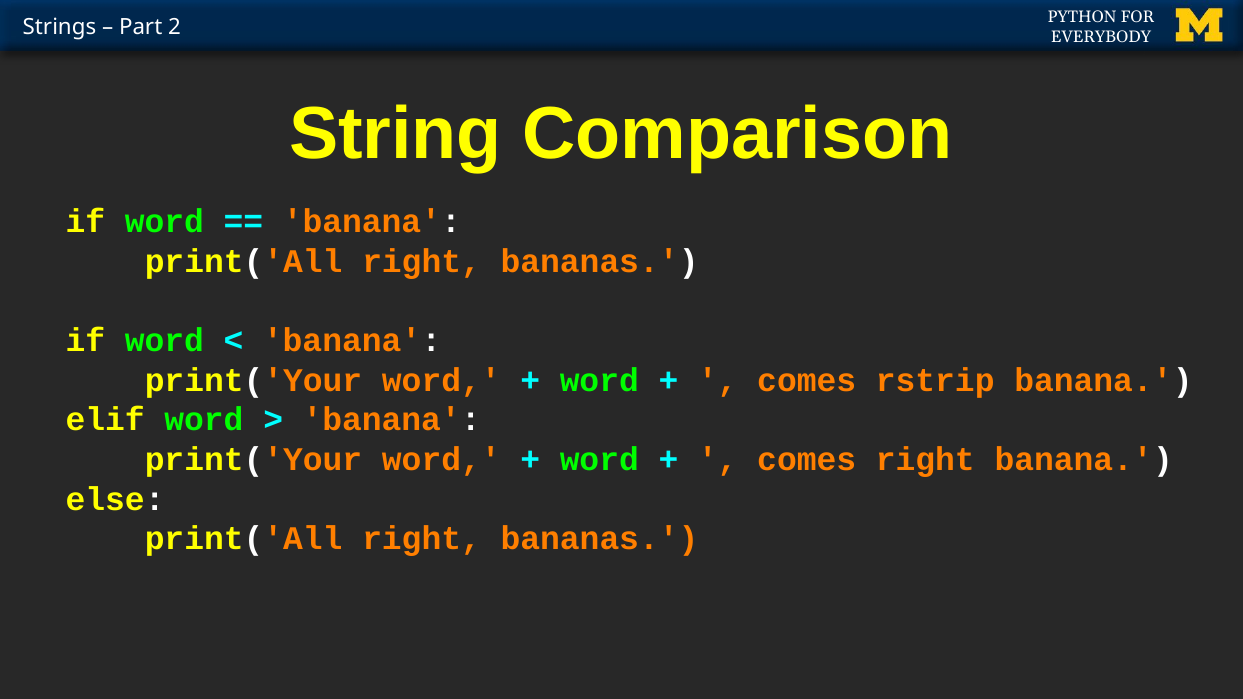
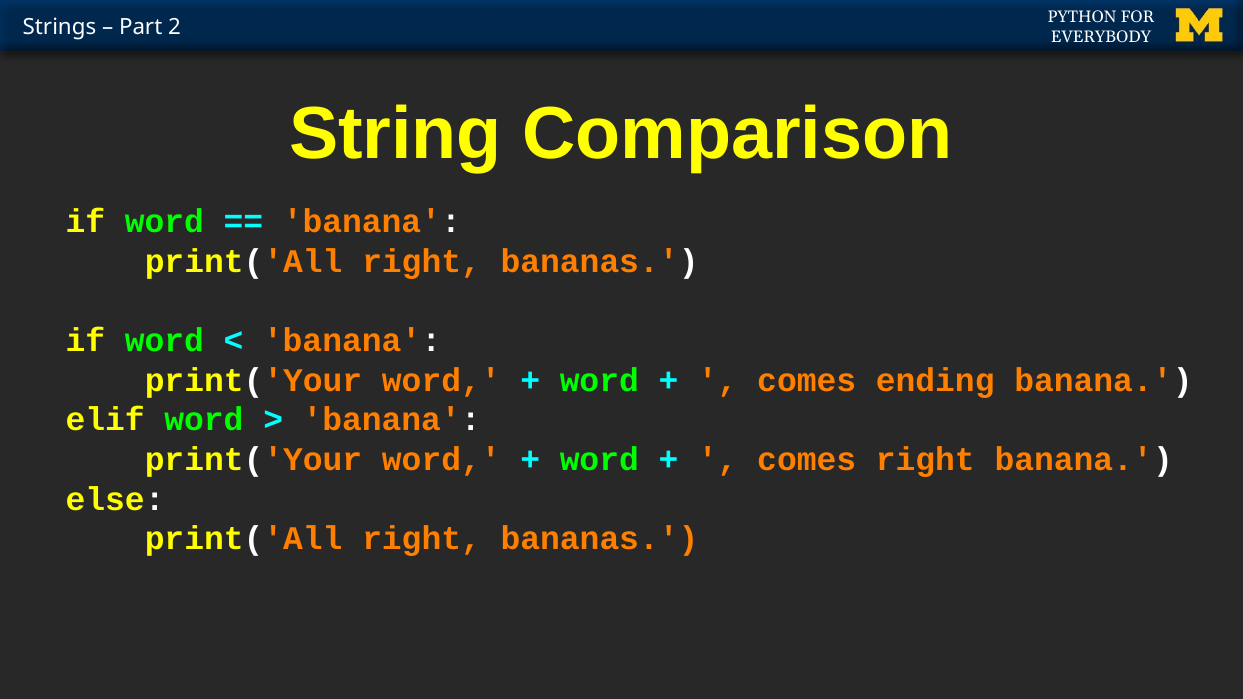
rstrip: rstrip -> ending
